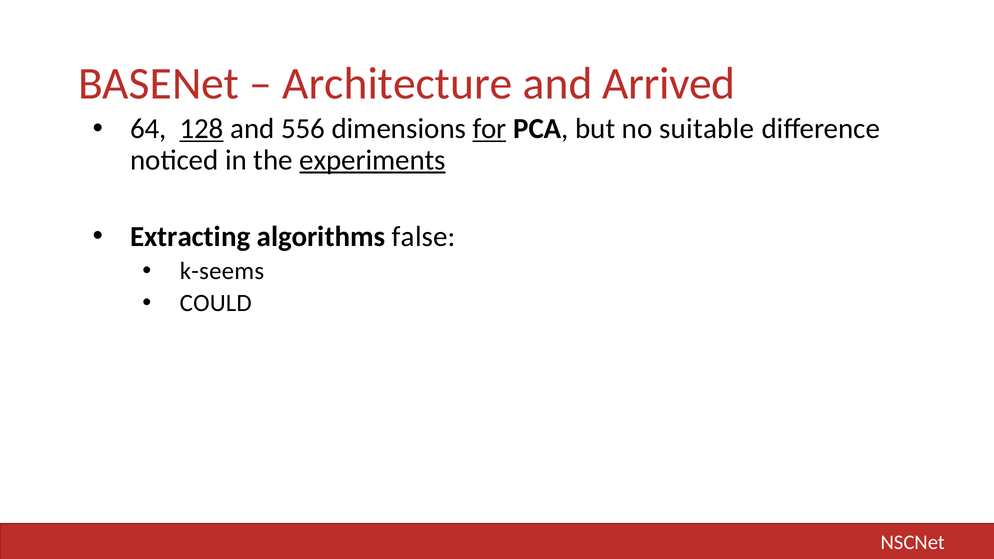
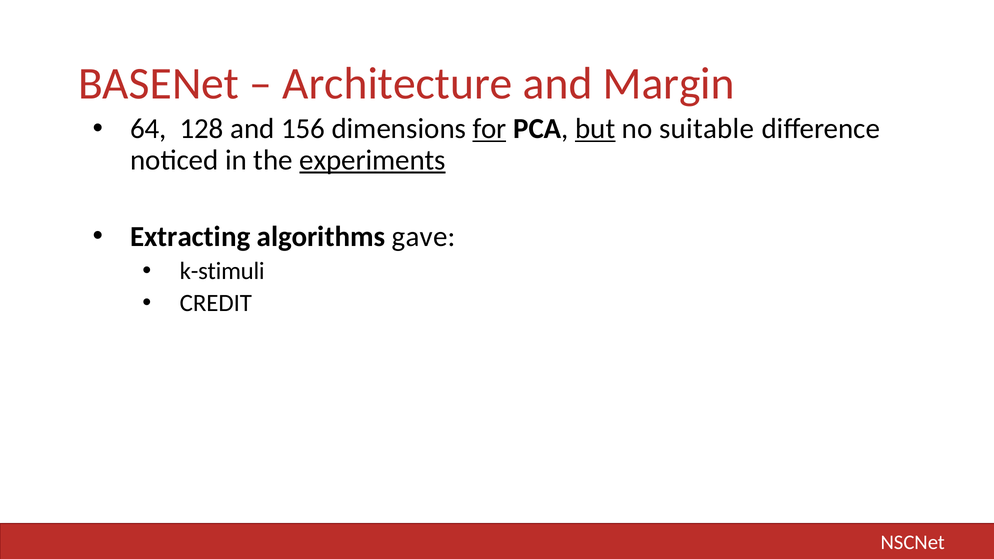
Arrived: Arrived -> Margin
128 underline: present -> none
556: 556 -> 156
but underline: none -> present
false: false -> gave
k-seems: k-seems -> k-stimuli
COULD: COULD -> CREDIT
